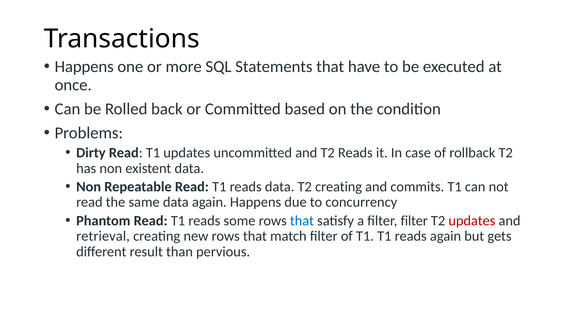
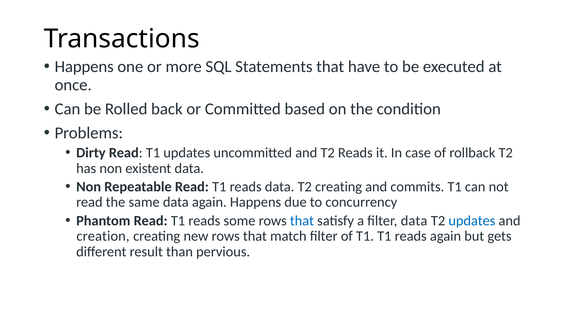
filter filter: filter -> data
updates at (472, 221) colour: red -> blue
retrieval: retrieval -> creation
